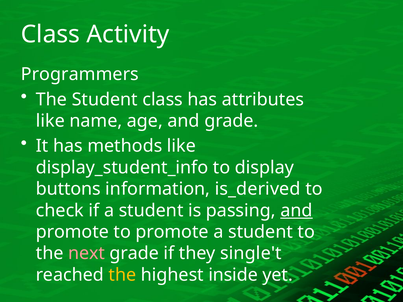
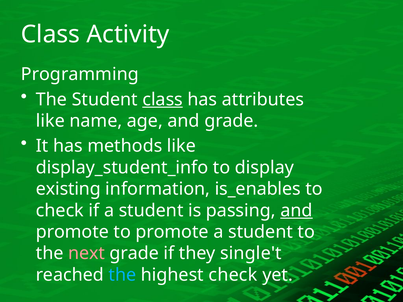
Programmers: Programmers -> Programming
class at (163, 100) underline: none -> present
buttons: buttons -> existing
is_derived: is_derived -> is_enables
the at (122, 275) colour: yellow -> light blue
highest inside: inside -> check
